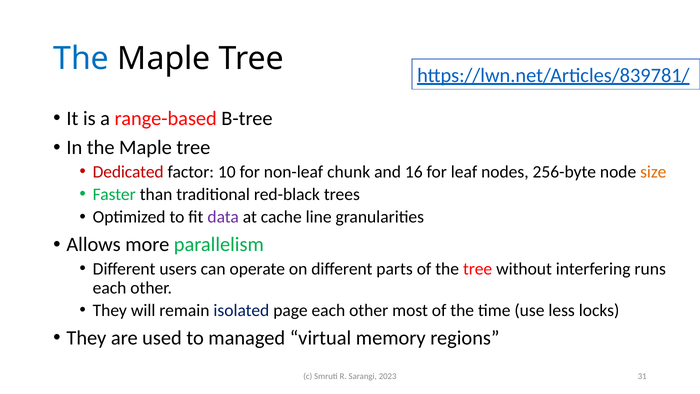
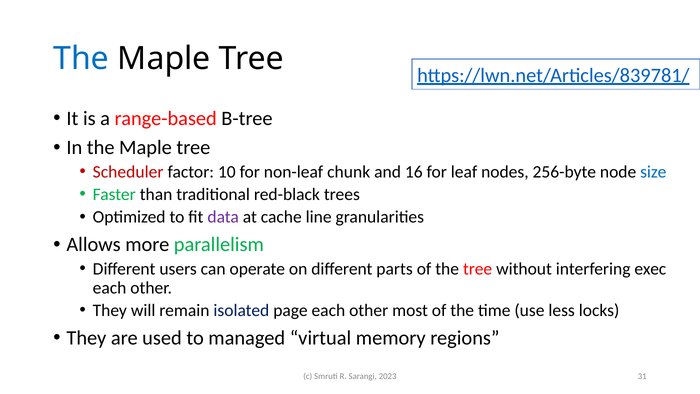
Dedicated: Dedicated -> Scheduler
size colour: orange -> blue
runs: runs -> exec
